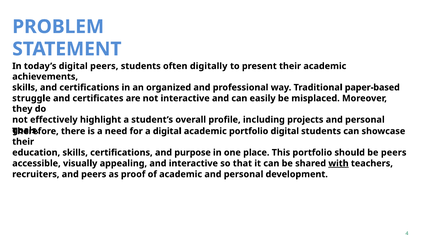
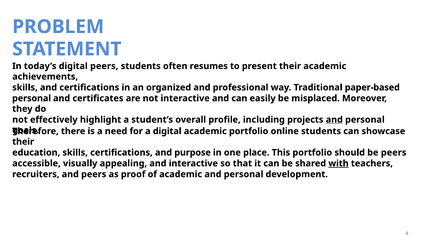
digitally: digitally -> resumes
struggle at (31, 98): struggle -> personal
and at (334, 120) underline: none -> present
portfolio digital: digital -> online
